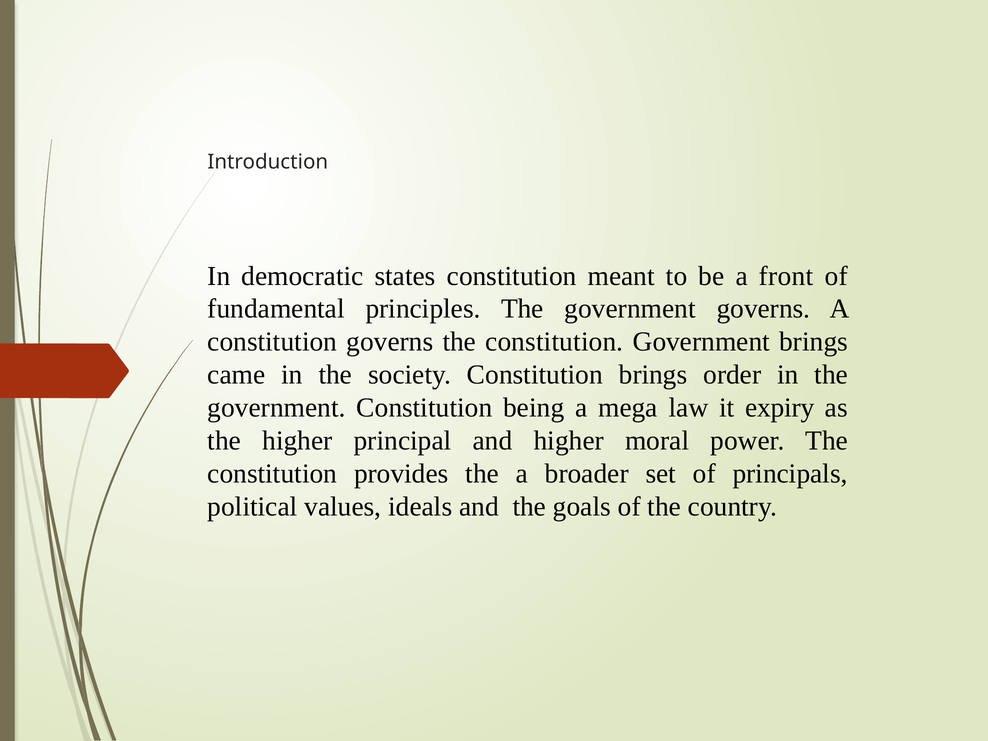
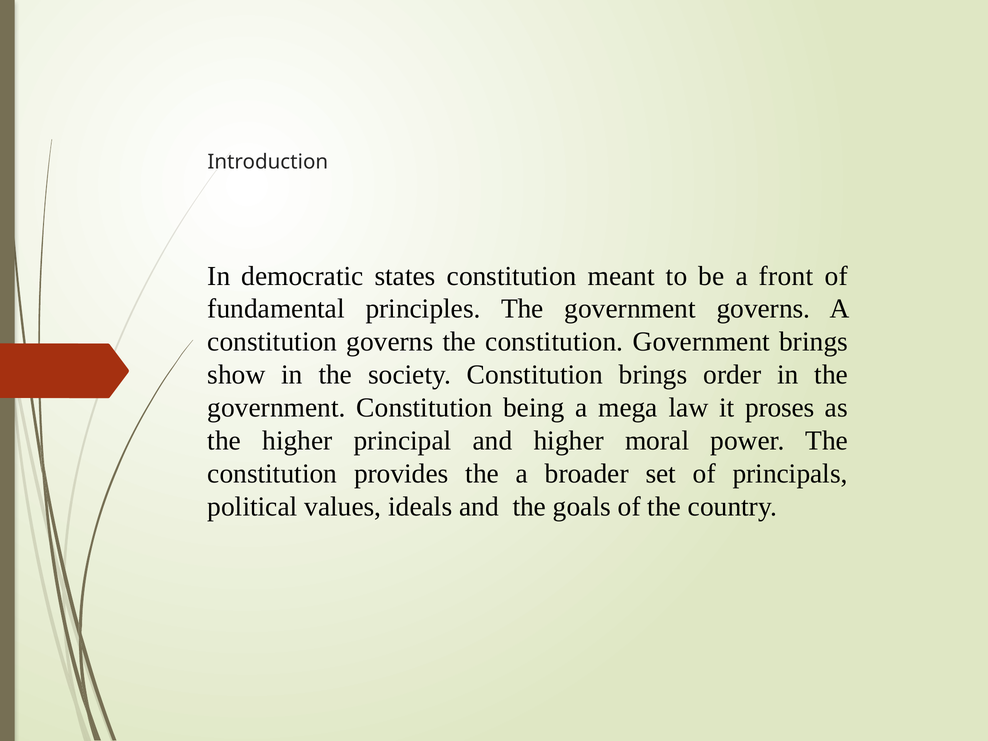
came: came -> show
expiry: expiry -> proses
